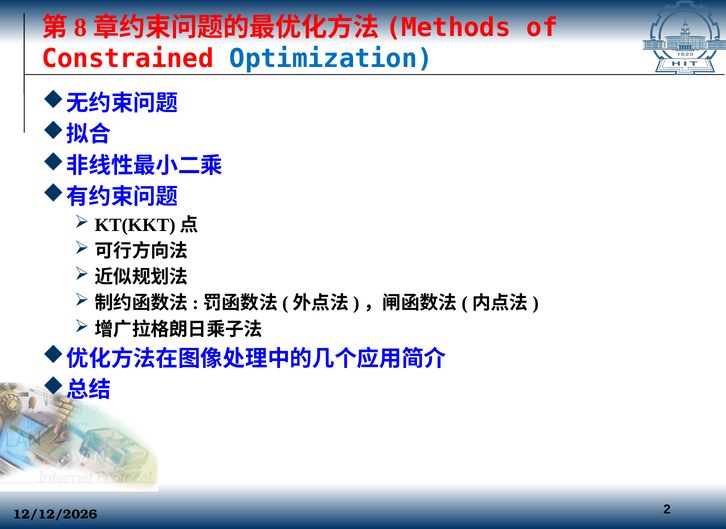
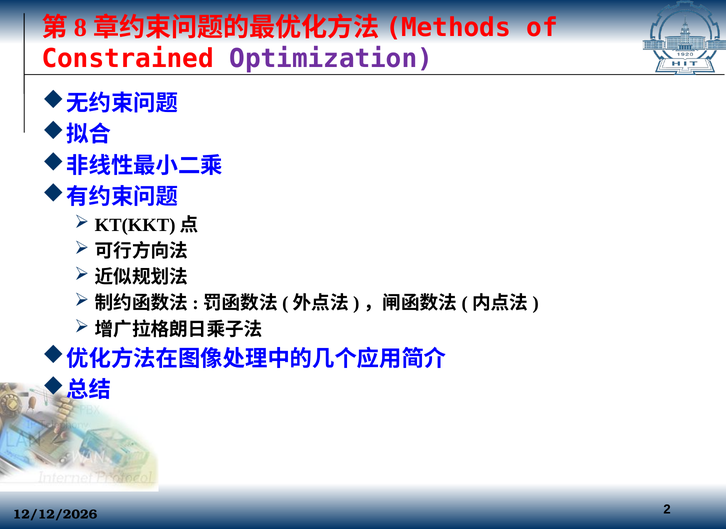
Optimization colour: blue -> purple
